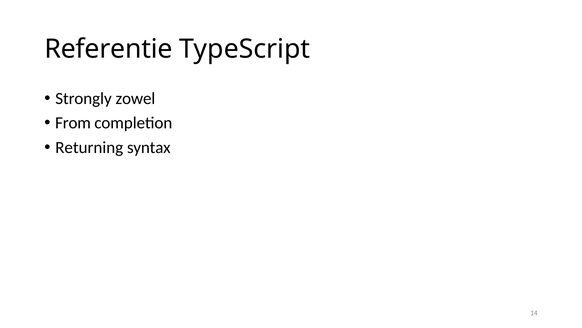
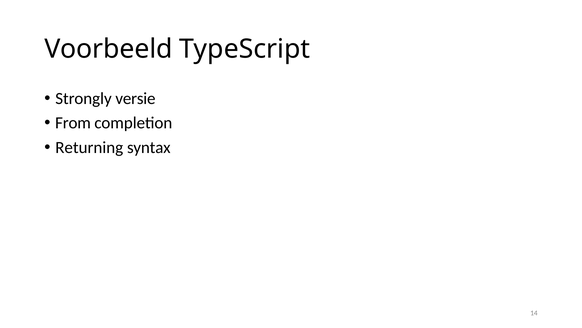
Referentie: Referentie -> Voorbeeld
zowel: zowel -> versie
